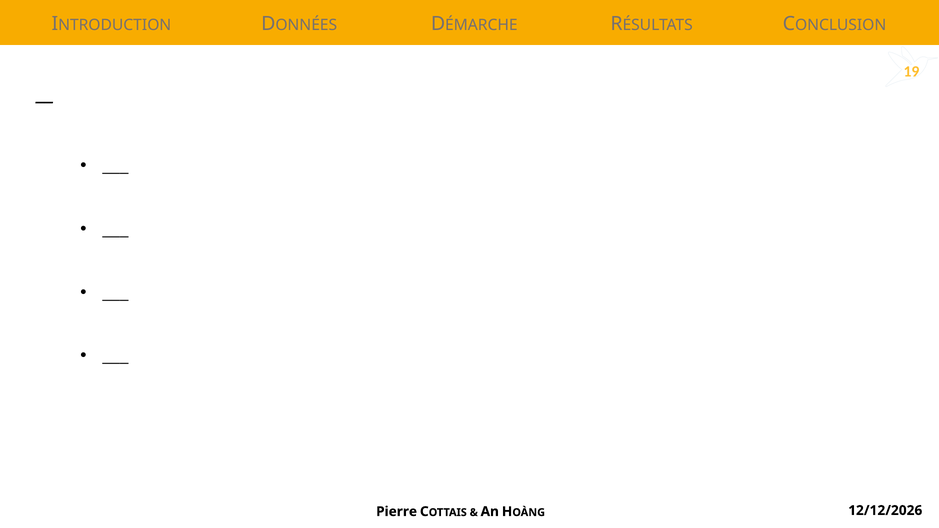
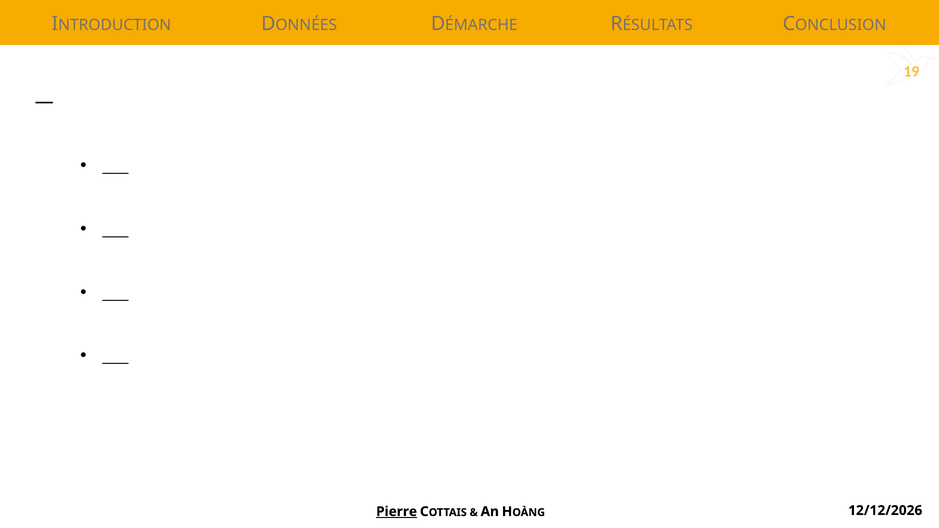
Pierre underline: none -> present
